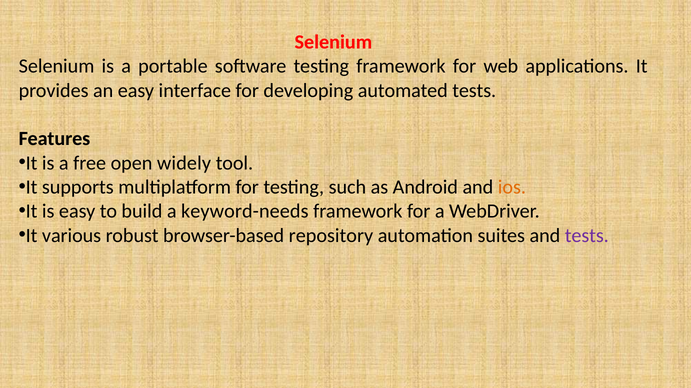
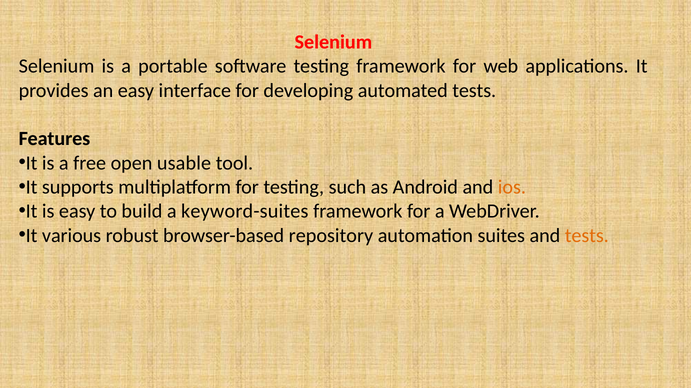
widely: widely -> usable
keyword-needs: keyword-needs -> keyword-suites
tests at (587, 236) colour: purple -> orange
